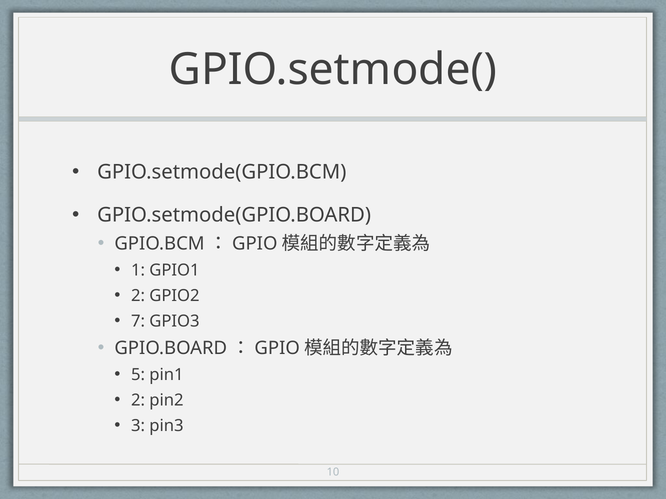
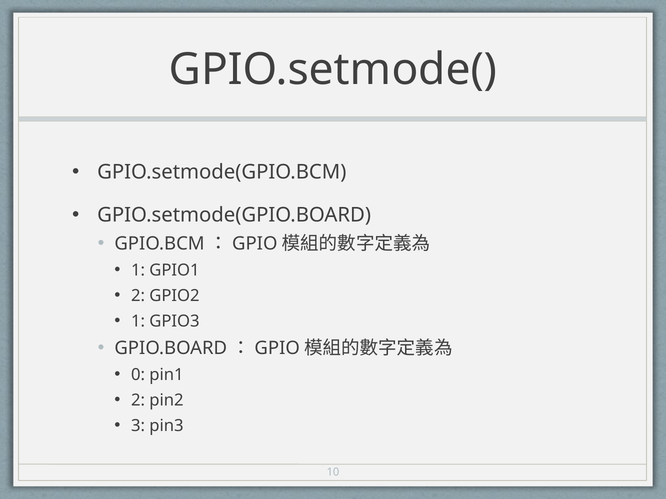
7 at (138, 322): 7 -> 1
5: 5 -> 0
